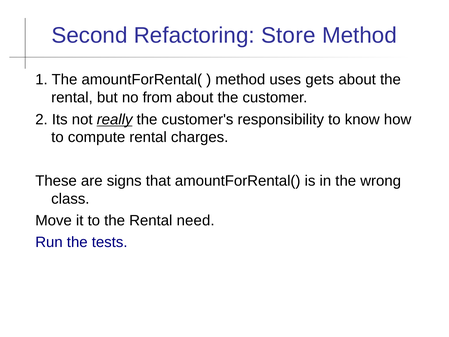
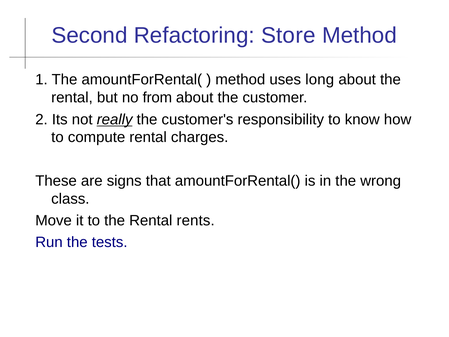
gets: gets -> long
need: need -> rents
